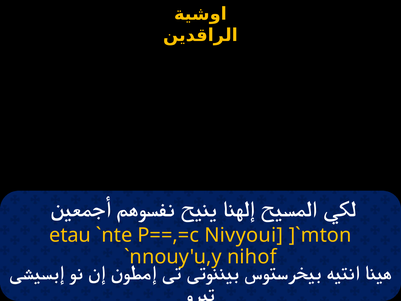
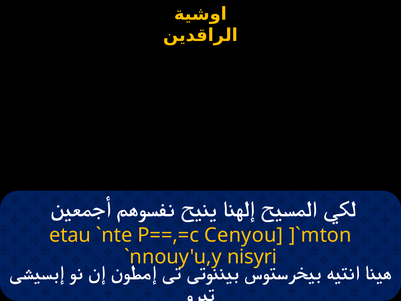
Nivyoui: Nivyoui -> Cenyou
nihof: nihof -> nisyri
